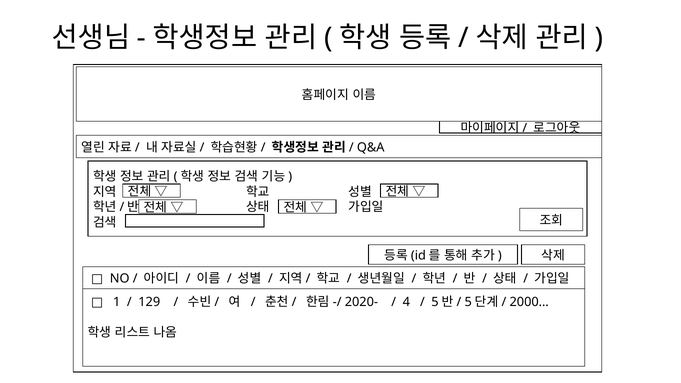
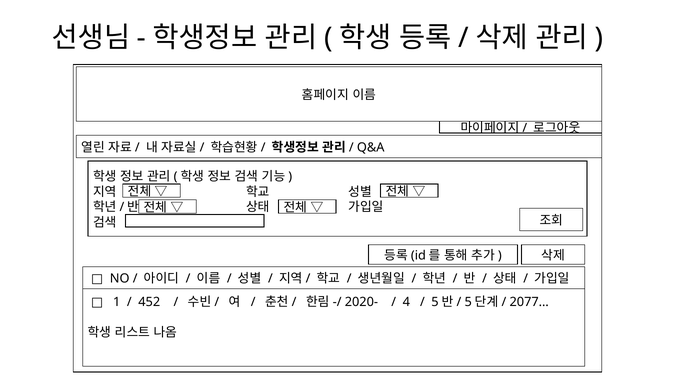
129: 129 -> 452
2000…: 2000… -> 2077…
